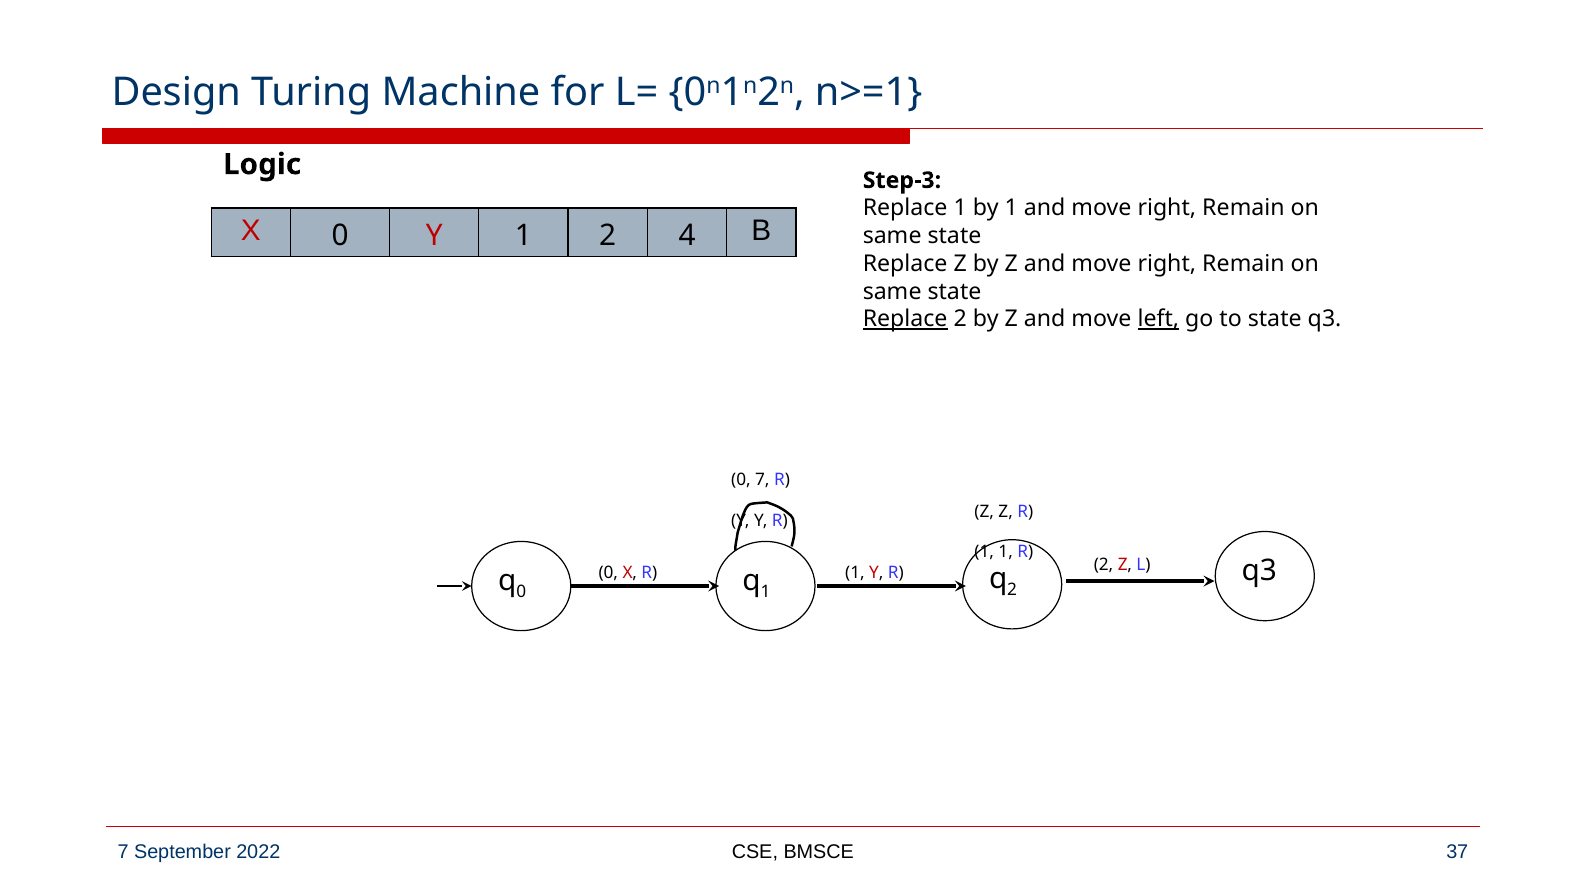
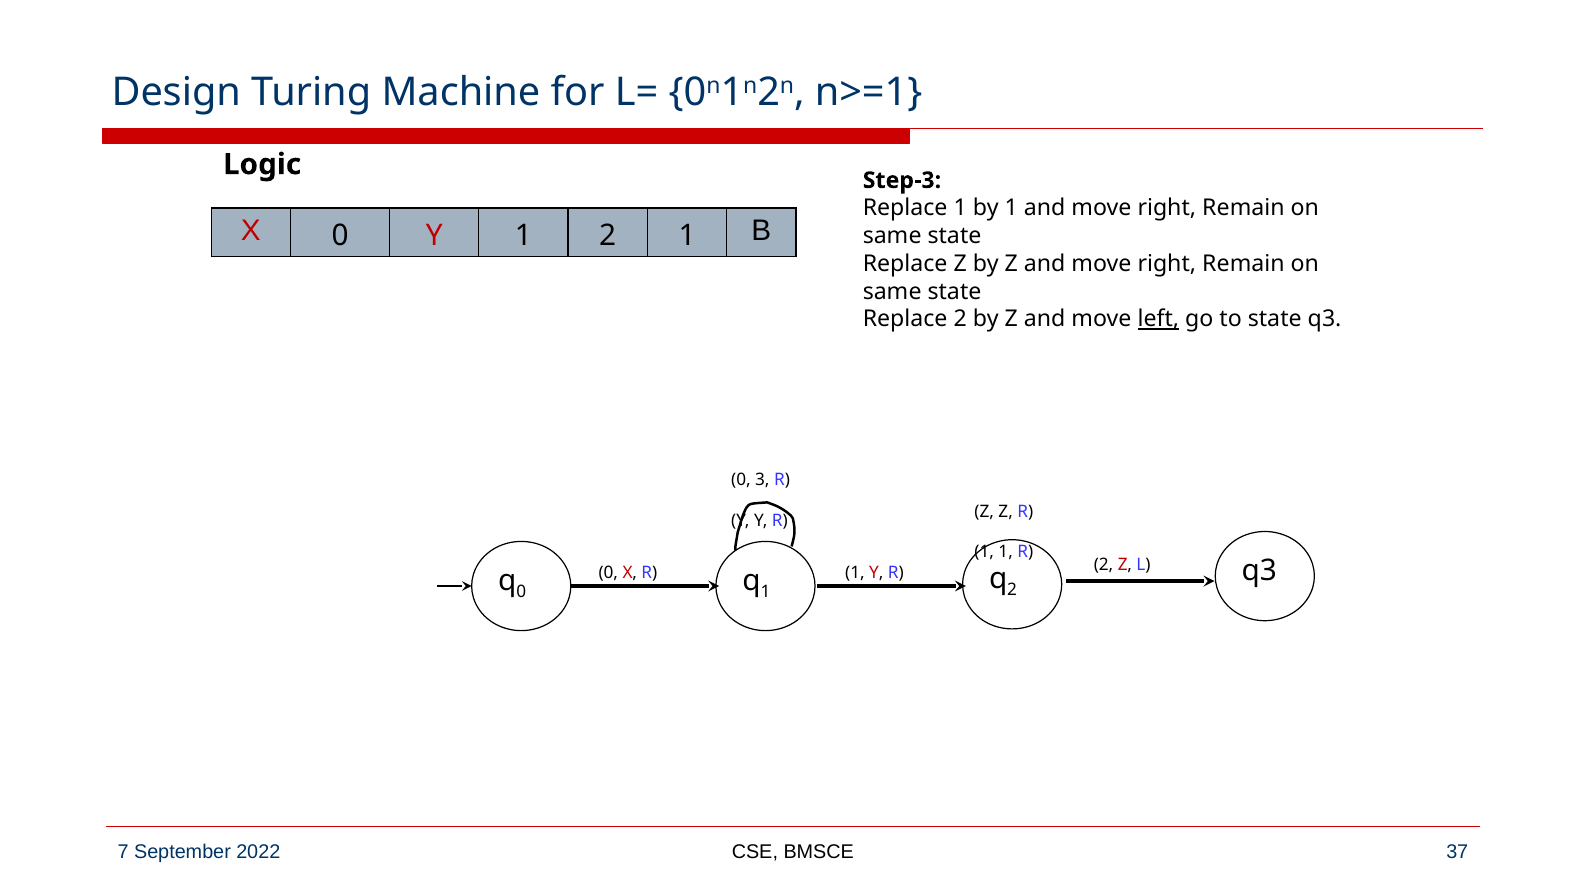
2 4: 4 -> 1
Replace at (905, 319) underline: present -> none
0 7: 7 -> 3
